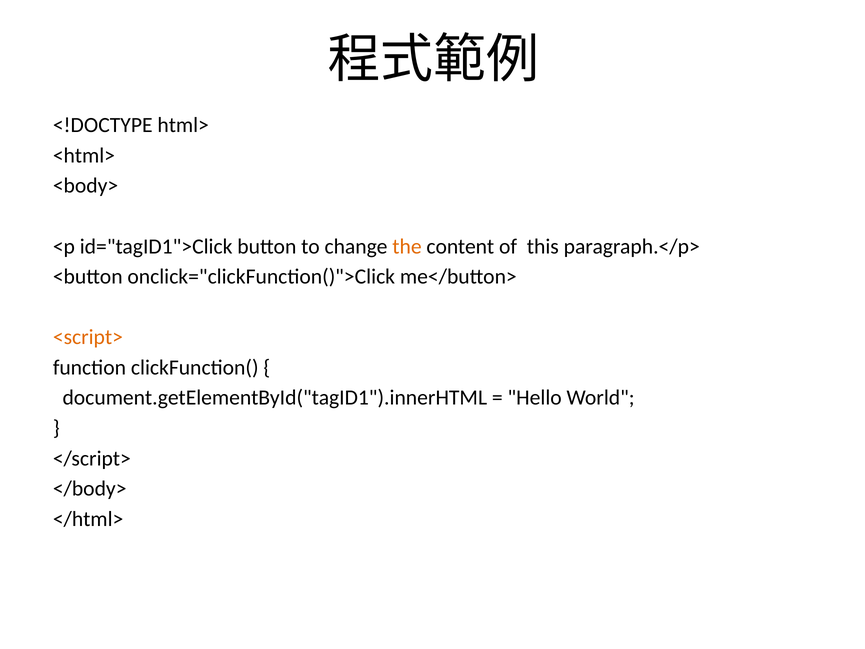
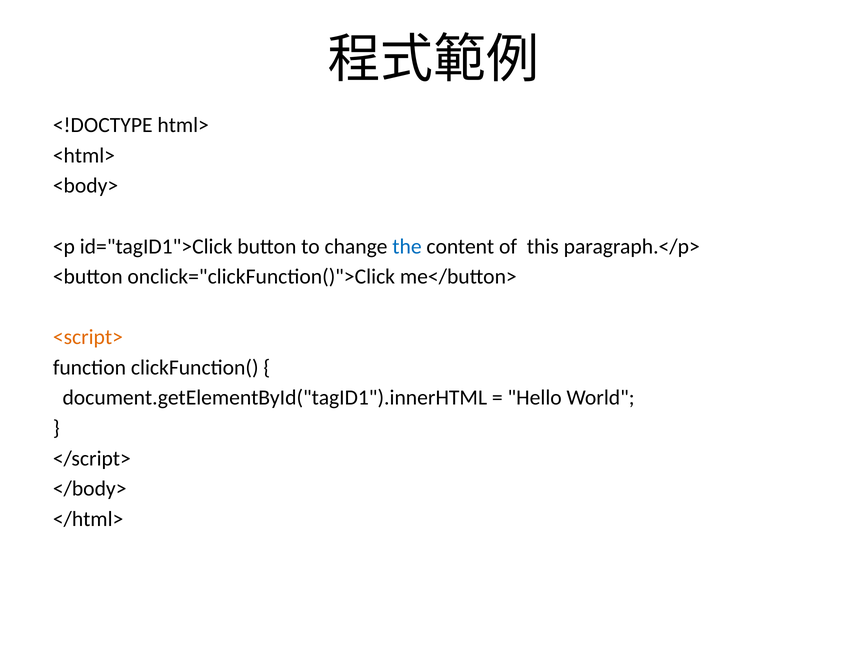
the colour: orange -> blue
